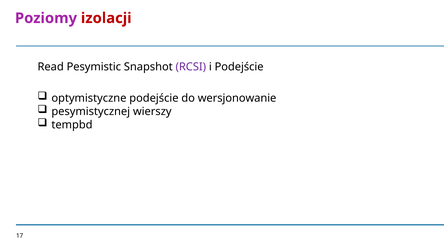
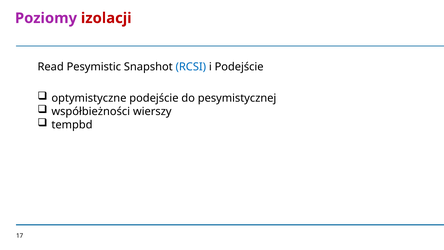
RCSI colour: purple -> blue
wersjonowanie: wersjonowanie -> pesymistycznej
pesymistycznej: pesymistycznej -> współbieżności
